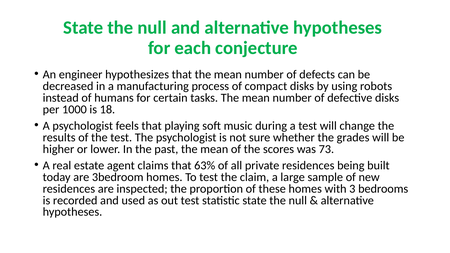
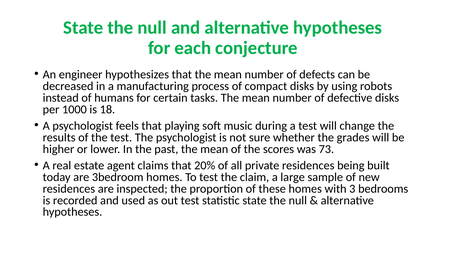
63%: 63% -> 20%
